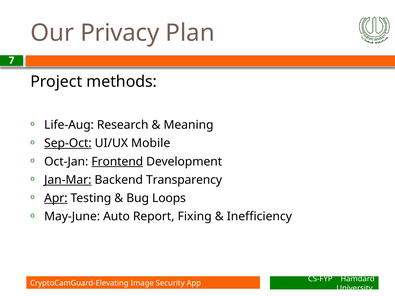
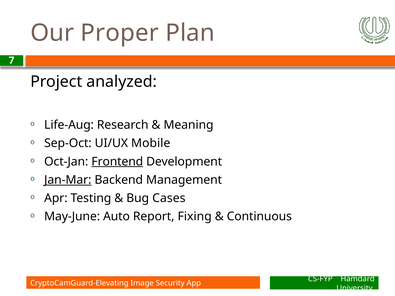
Privacy: Privacy -> Proper
methods: methods -> analyzed
Sep-Oct underline: present -> none
Transparency: Transparency -> Management
Apr underline: present -> none
Loops: Loops -> Cases
Inefficiency: Inefficiency -> Continuous
